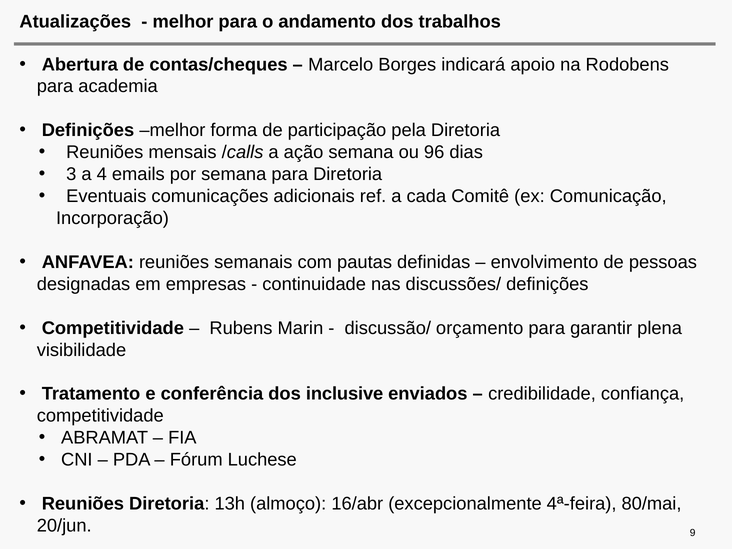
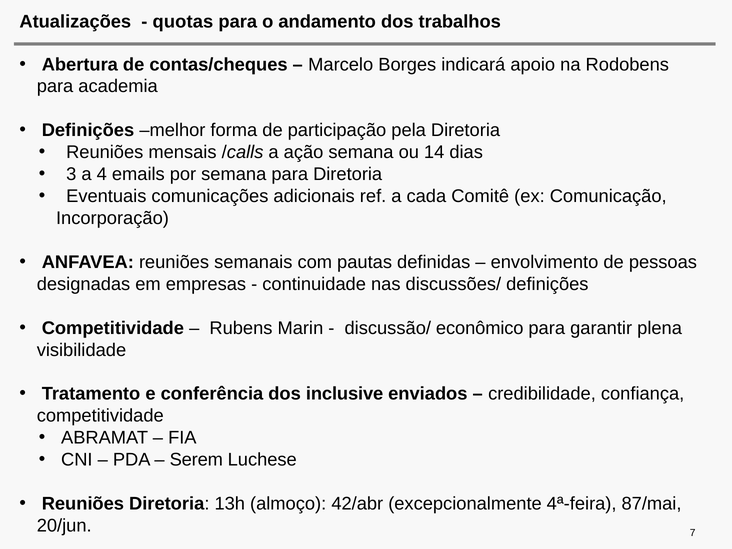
melhor at (183, 22): melhor -> quotas
96: 96 -> 14
orçamento: orçamento -> econômico
Fórum: Fórum -> Serem
16/abr: 16/abr -> 42/abr
80/mai: 80/mai -> 87/mai
9: 9 -> 7
